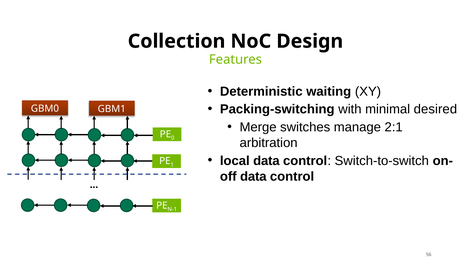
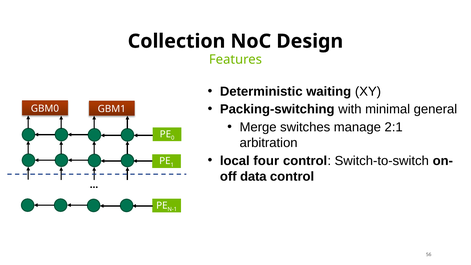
desired: desired -> general
local data: data -> four
